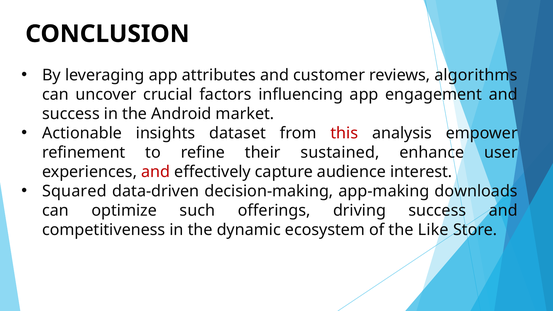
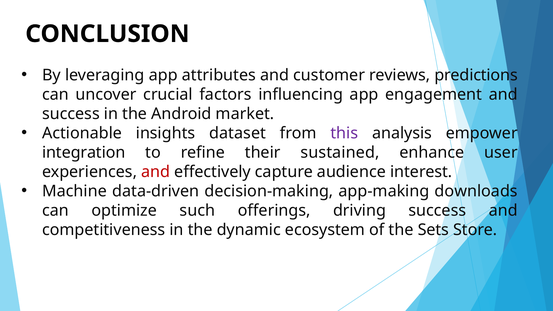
algorithms: algorithms -> predictions
this colour: red -> purple
refinement: refinement -> integration
Squared: Squared -> Machine
Like: Like -> Sets
